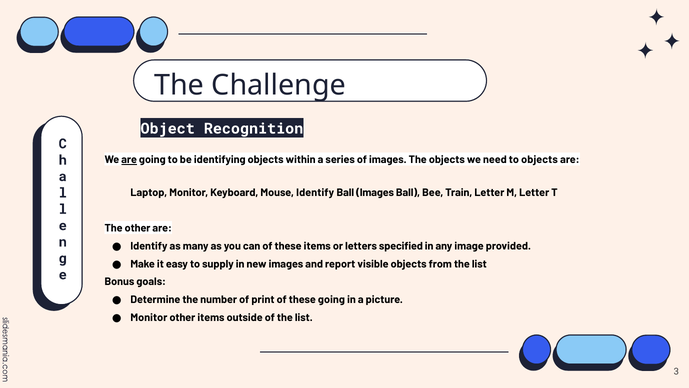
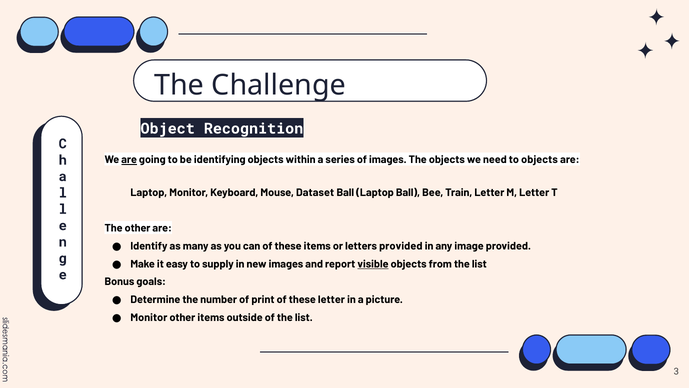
Mouse Identify: Identify -> Dataset
Ball Images: Images -> Laptop
letters specified: specified -> provided
visible underline: none -> present
these going: going -> letter
